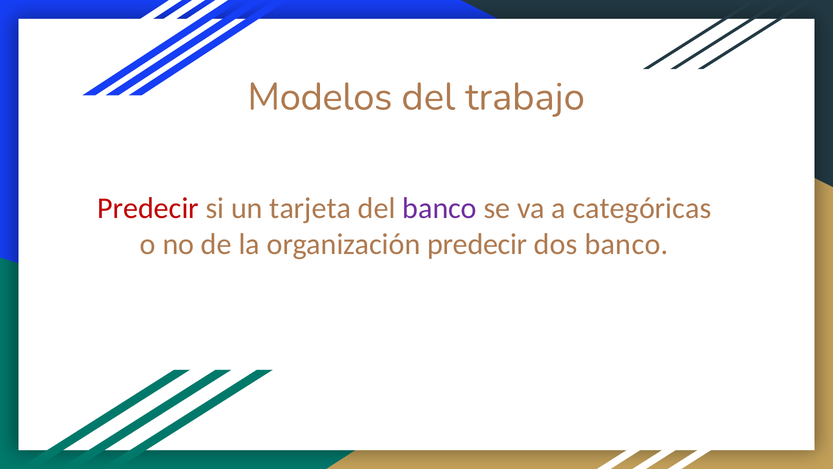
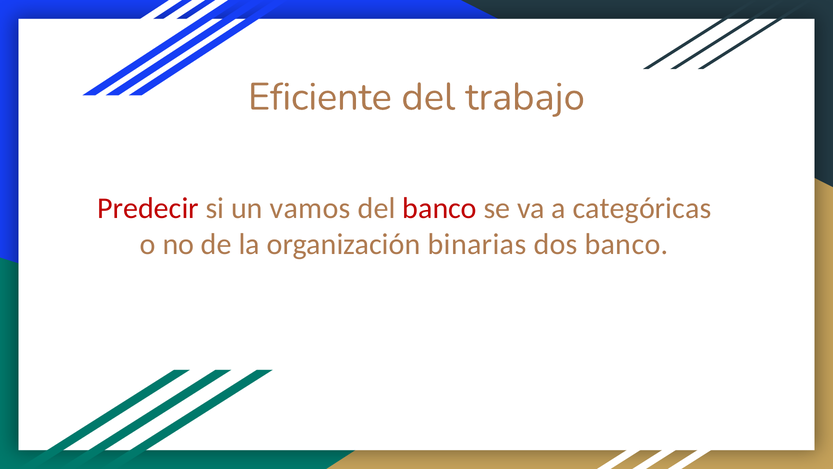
Modelos: Modelos -> Eficiente
tarjeta: tarjeta -> vamos
banco at (440, 208) colour: purple -> red
organización predecir: predecir -> binarias
